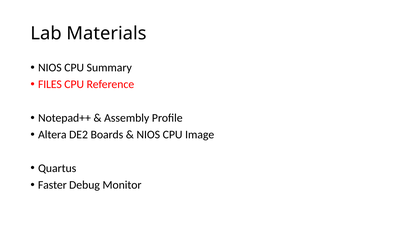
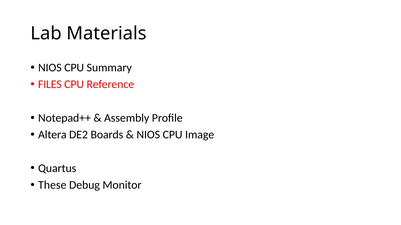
Faster: Faster -> These
